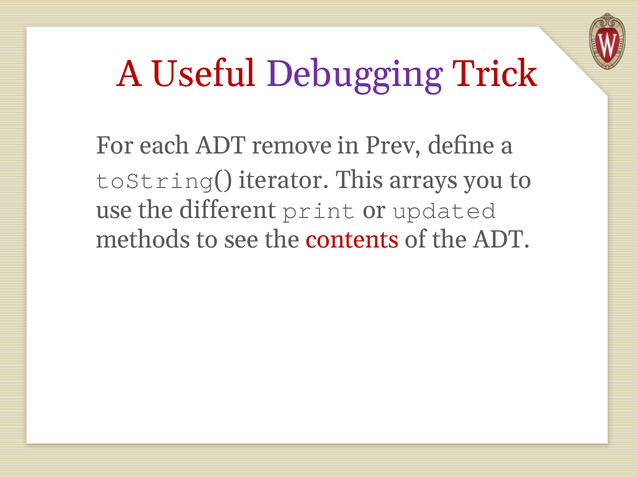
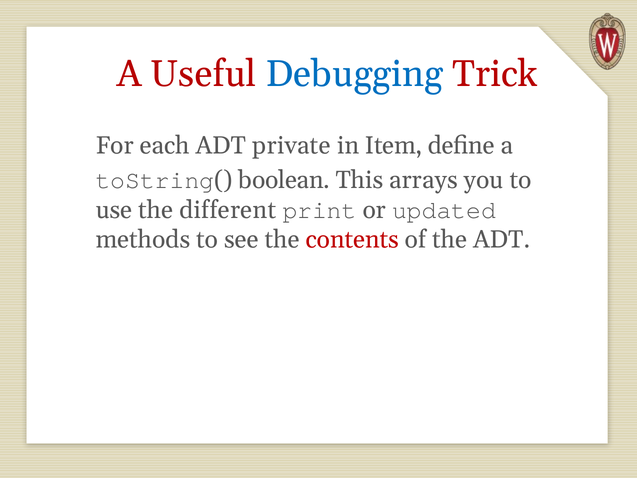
Debugging colour: purple -> blue
remove: remove -> private
Prev: Prev -> Item
iterator: iterator -> boolean
